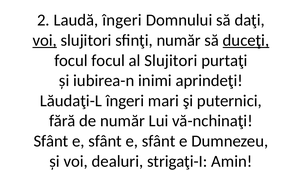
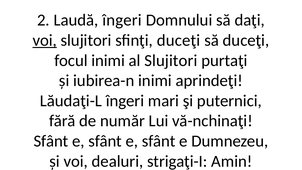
sfinţi număr: număr -> duceţi
duceţi at (246, 40) underline: present -> none
focul focul: focul -> inimi
